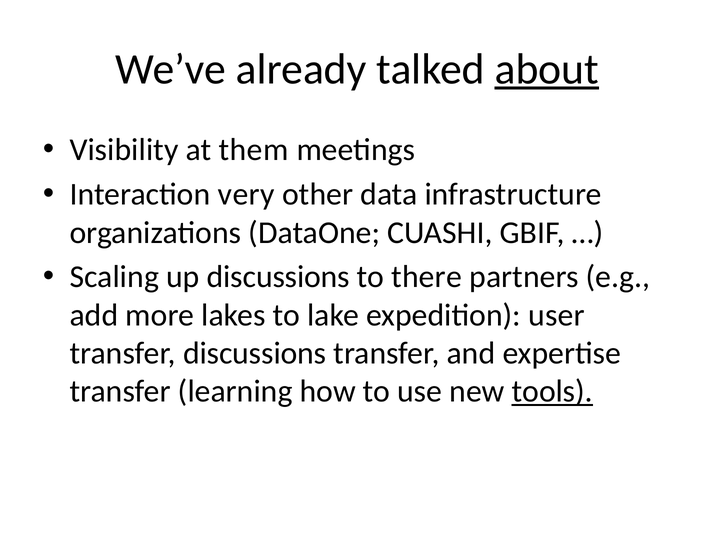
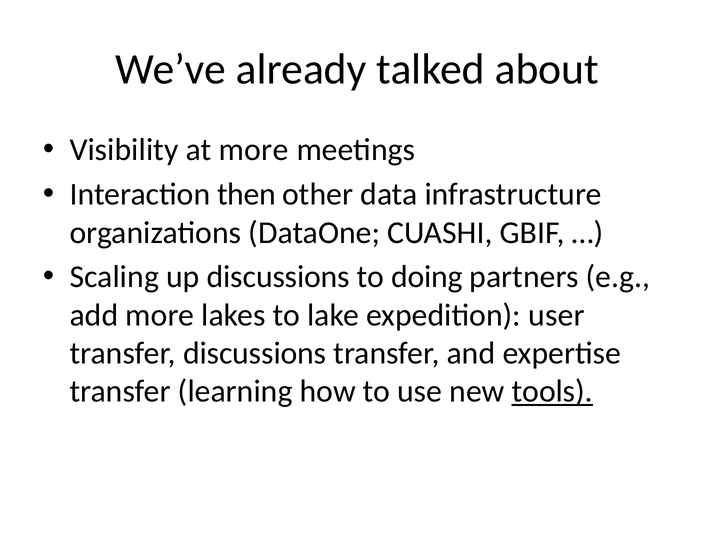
about underline: present -> none
at them: them -> more
very: very -> then
there: there -> doing
